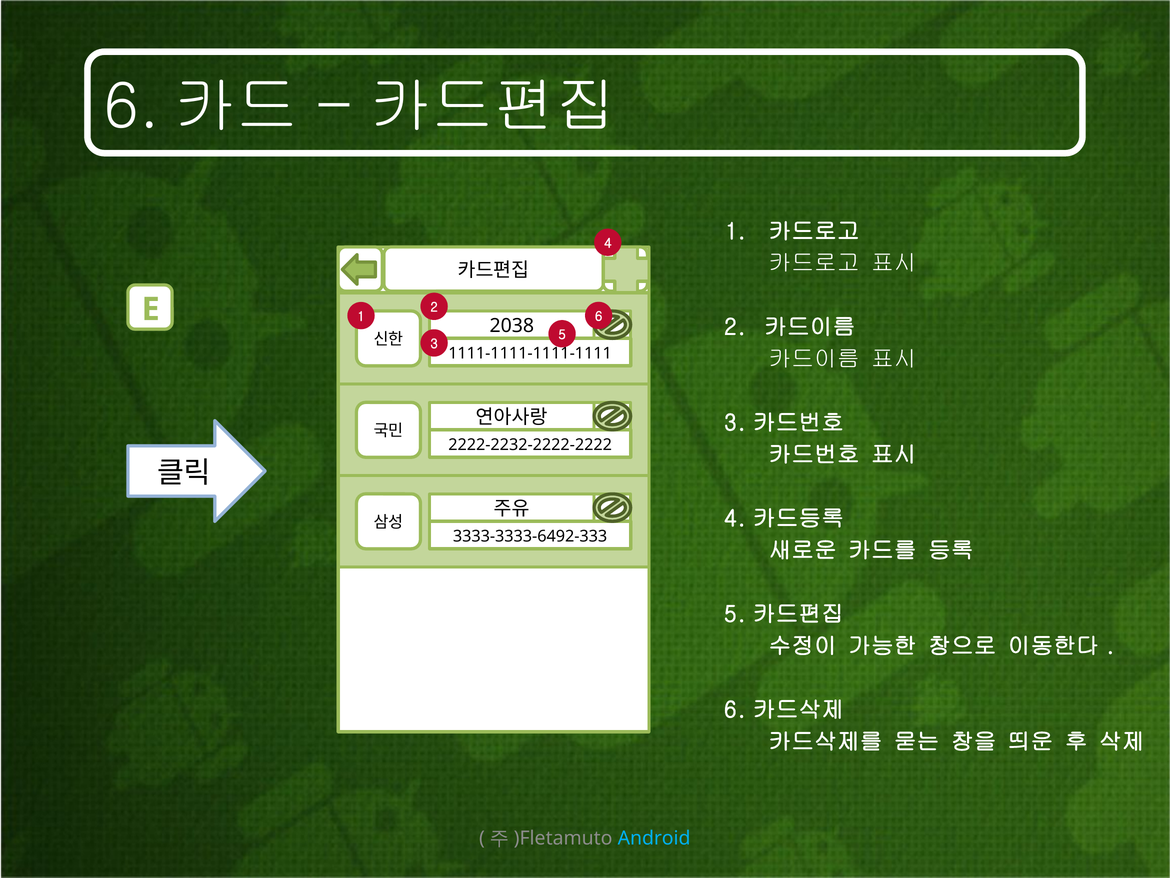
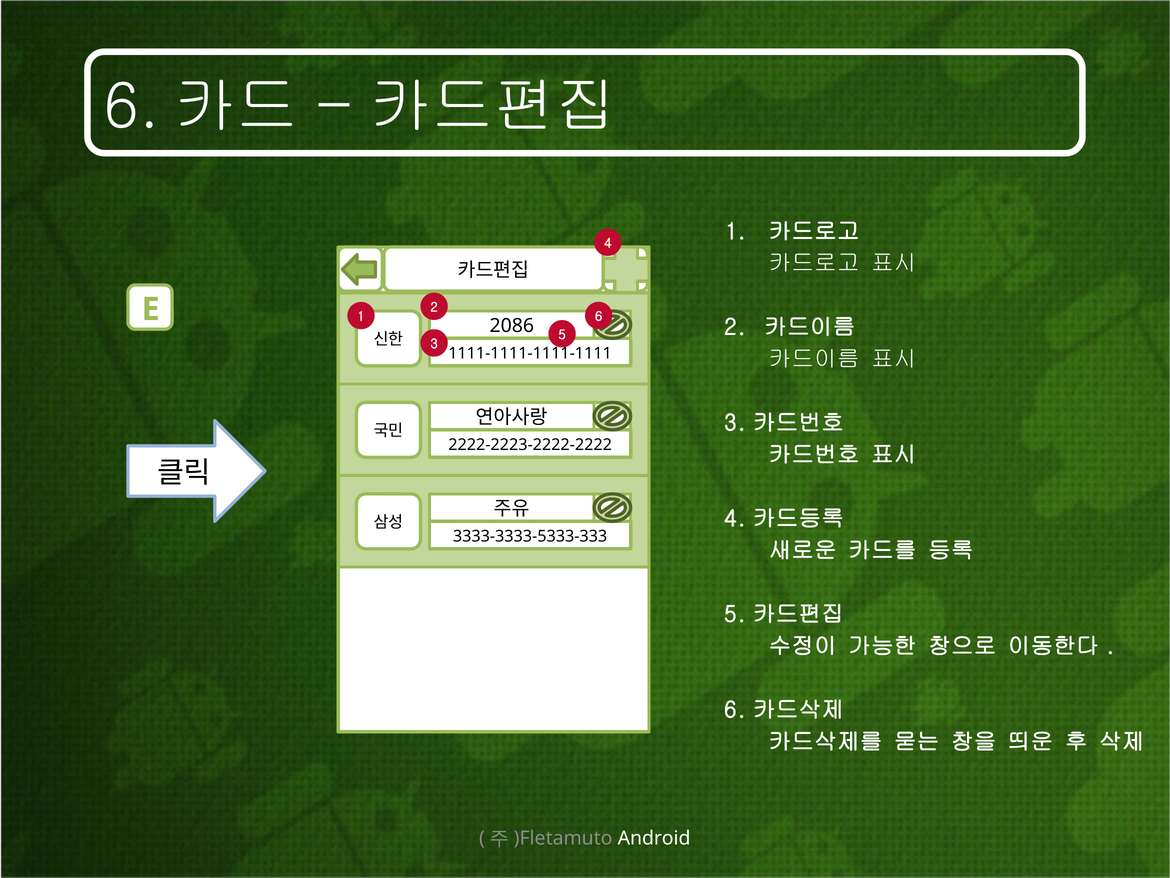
2038: 2038 -> 2086
2222-2232-2222-2222: 2222-2232-2222-2222 -> 2222-2223-2222-2222
3333-3333-6492-333: 3333-3333-6492-333 -> 3333-3333-5333-333
Android colour: light blue -> white
